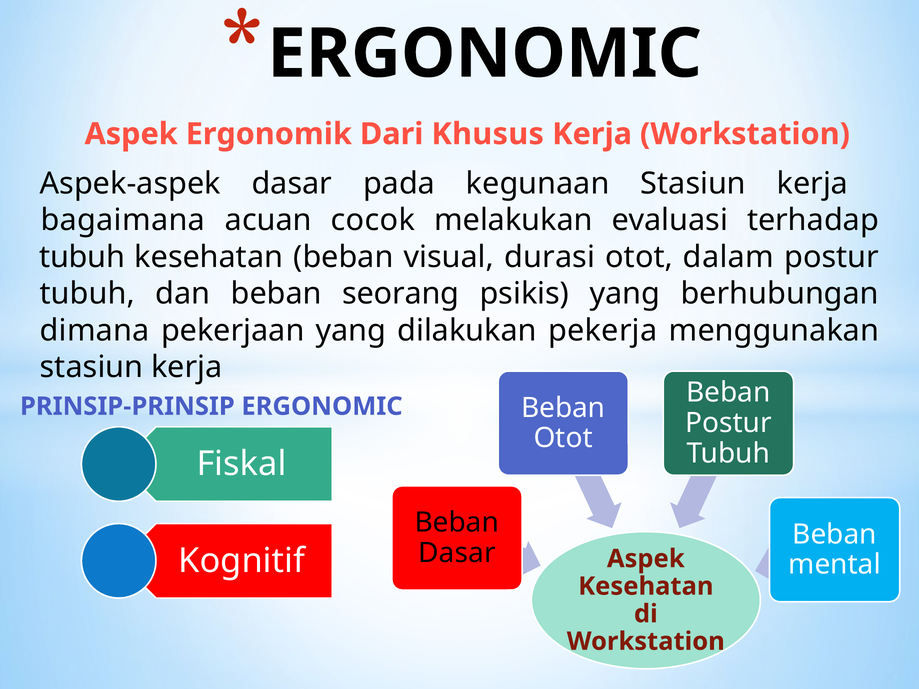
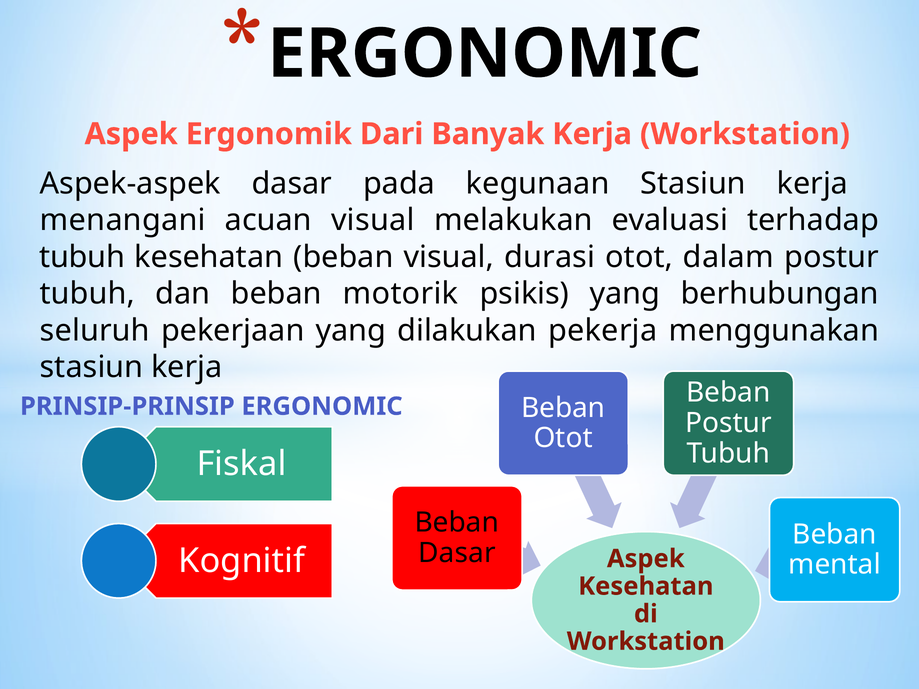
Khusus: Khusus -> Banyak
bagaimana: bagaimana -> menangani
acuan cocok: cocok -> visual
seorang: seorang -> motorik
dimana: dimana -> seluruh
